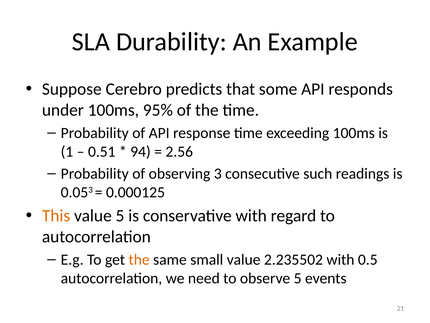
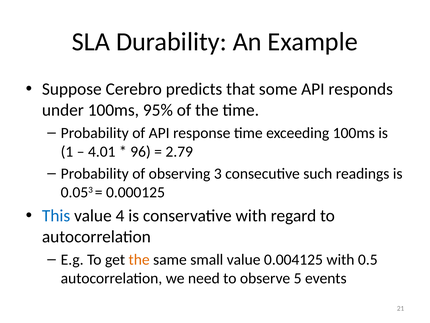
0.51: 0.51 -> 4.01
94: 94 -> 96
2.56: 2.56 -> 2.79
This colour: orange -> blue
value 5: 5 -> 4
2.235502: 2.235502 -> 0.004125
